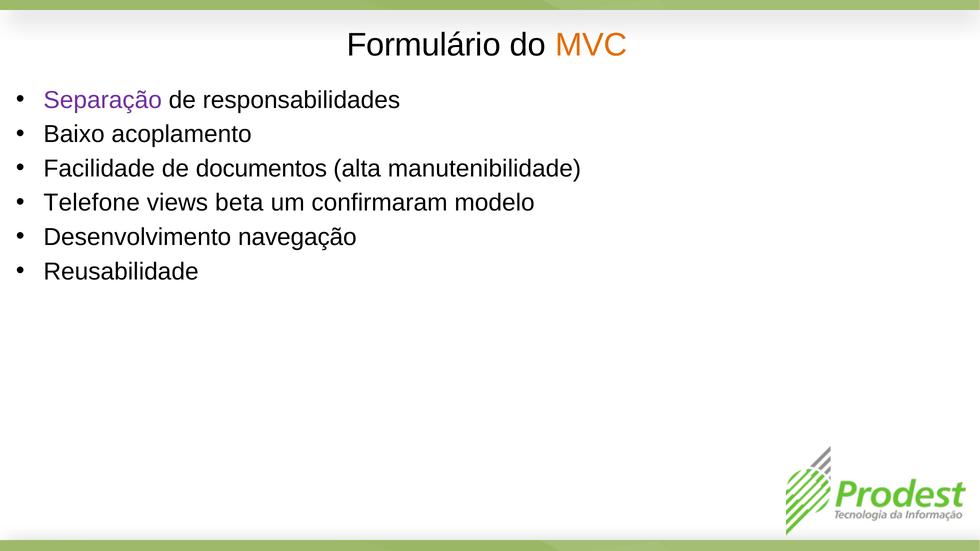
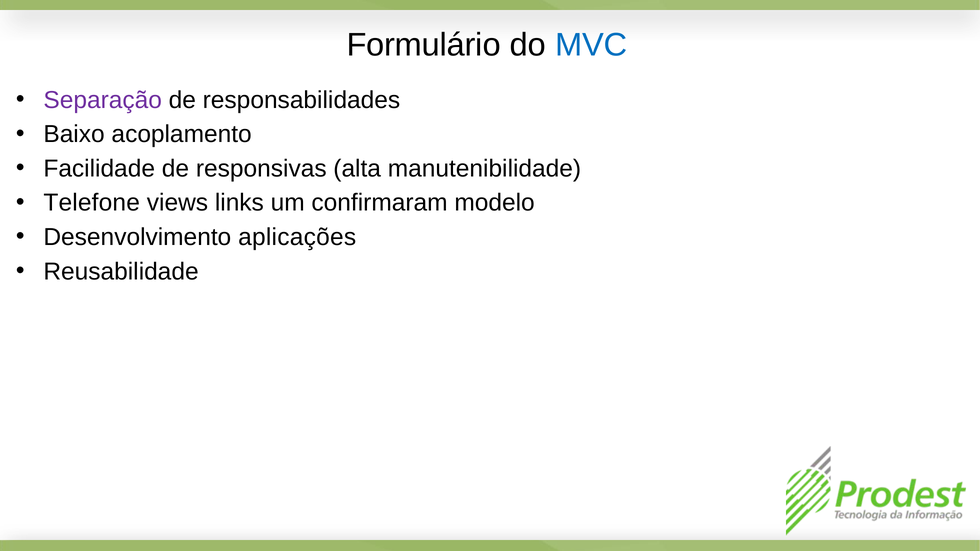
MVC colour: orange -> blue
documentos: documentos -> responsivas
beta: beta -> links
navegação: navegação -> aplicações
